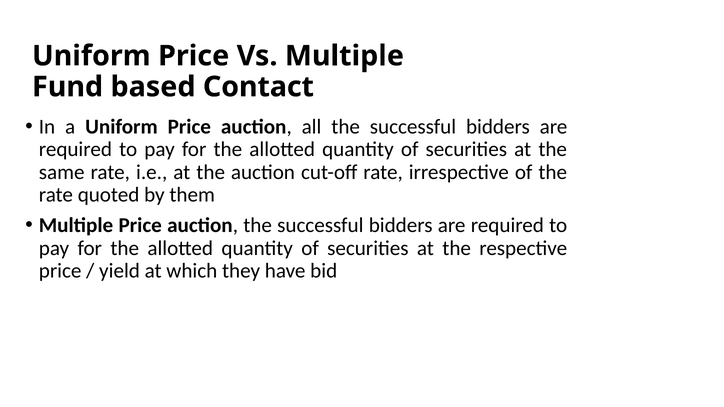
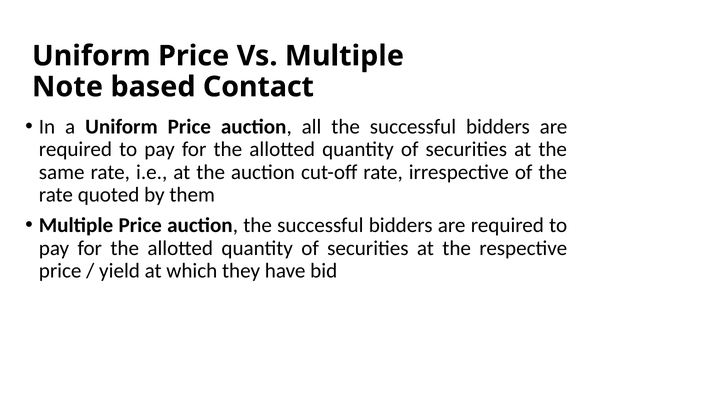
Fund: Fund -> Note
